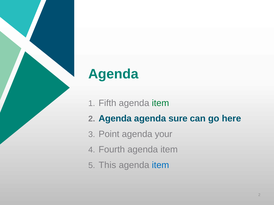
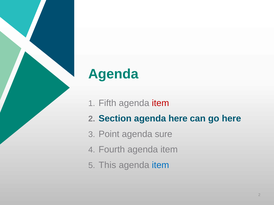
item at (160, 103) colour: green -> red
Agenda at (115, 119): Agenda -> Section
agenda sure: sure -> here
your: your -> sure
